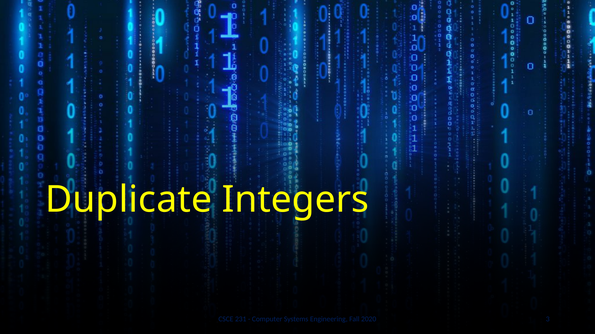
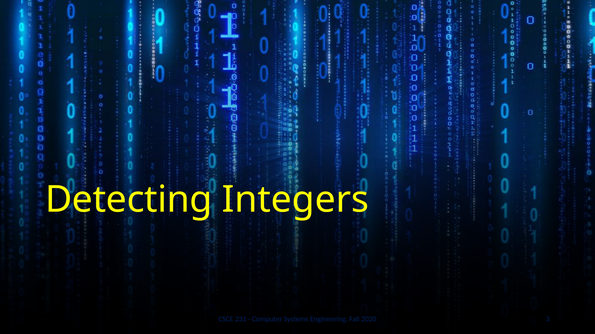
Duplicate: Duplicate -> Detecting
